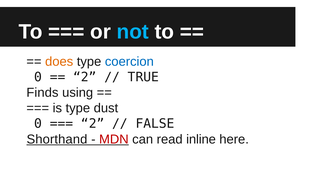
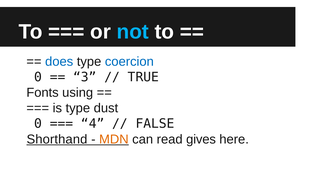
does colour: orange -> blue
2 at (85, 77): 2 -> 3
Finds: Finds -> Fonts
2 at (93, 124): 2 -> 4
MDN colour: red -> orange
inline: inline -> gives
